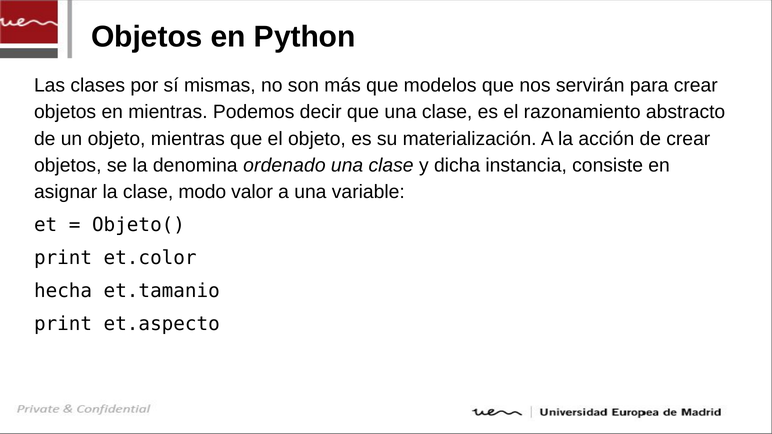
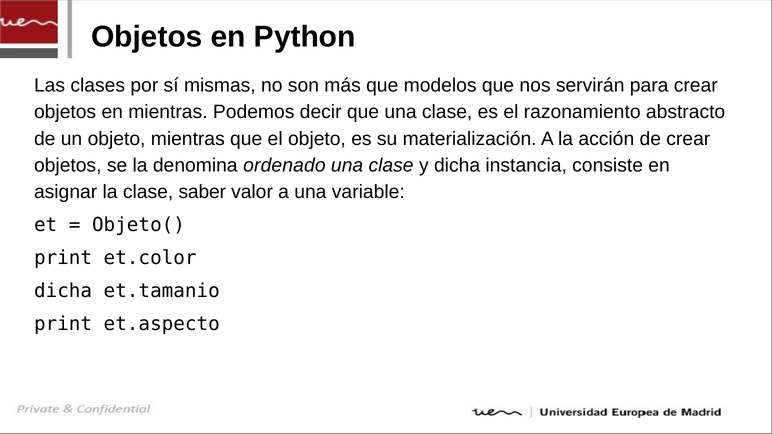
modo: modo -> saber
hecha at (63, 291): hecha -> dicha
